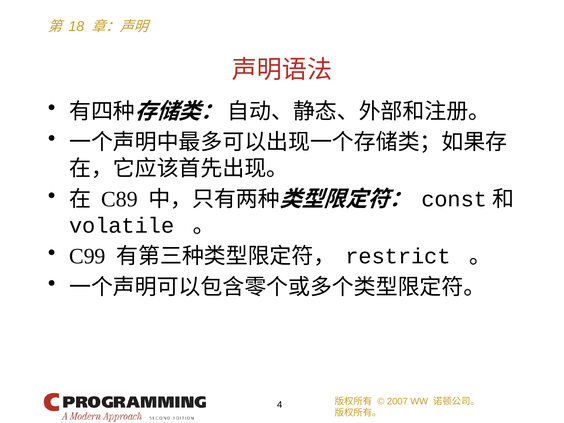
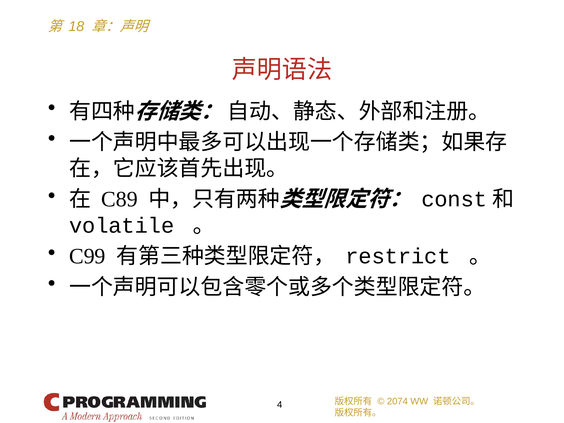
2007: 2007 -> 2074
